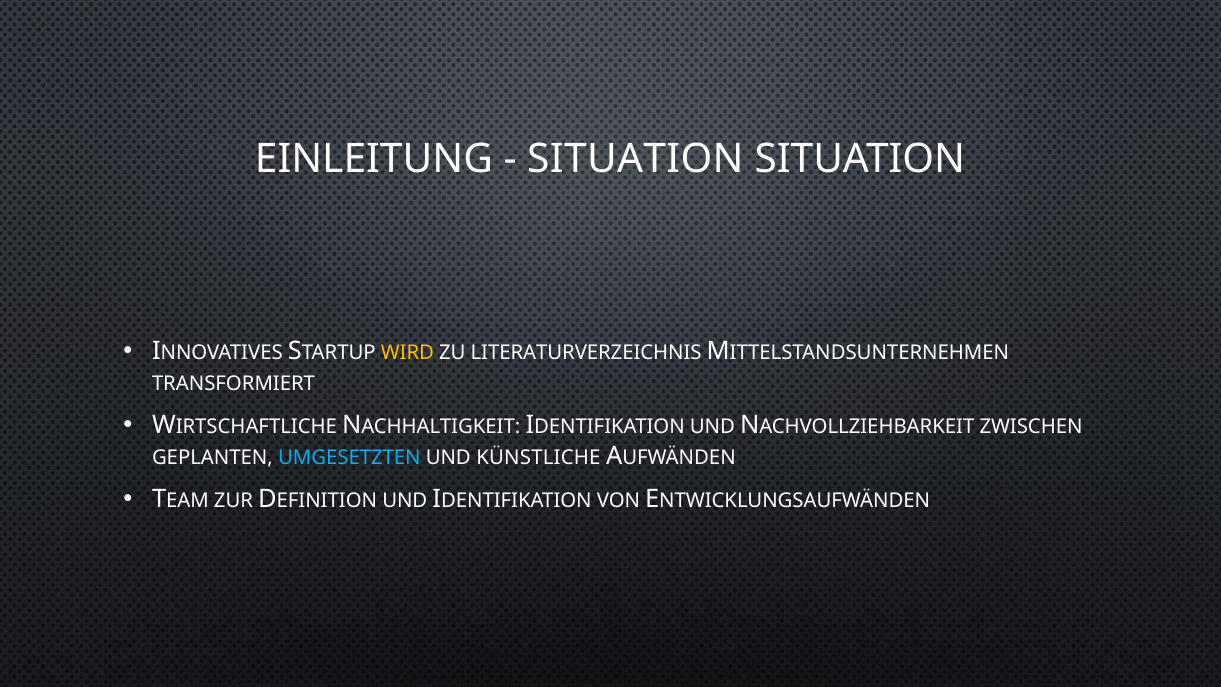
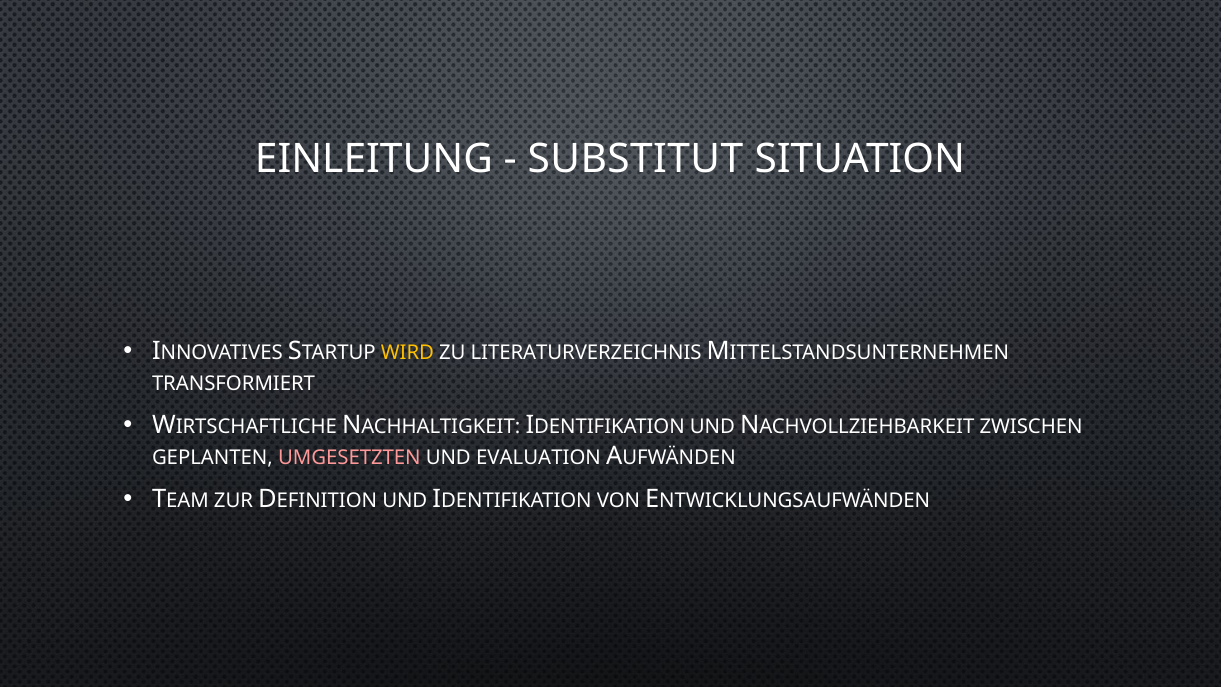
SITUATION at (635, 159): SITUATION -> SUBSTITUT
UMGESETZTEN colour: light blue -> pink
KÜNSTLICHE: KÜNSTLICHE -> EVALUATION
